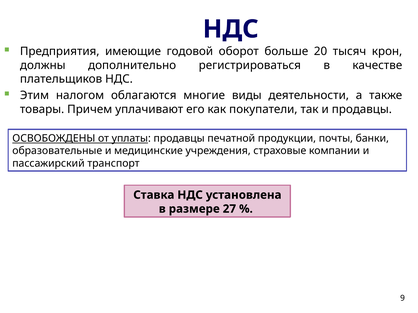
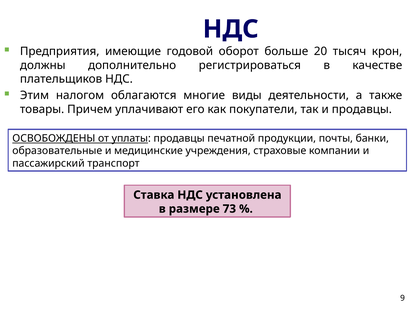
27: 27 -> 73
